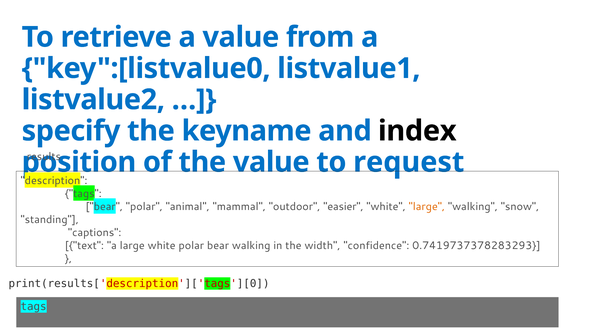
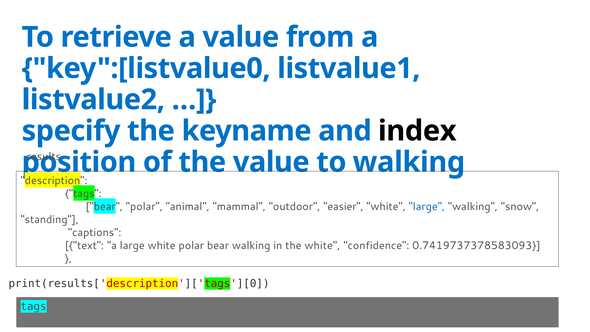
to request: request -> walking
large at (427, 207) colour: orange -> blue
the width: width -> white
0.7419737378283293: 0.7419737378283293 -> 0.7419737378583093
